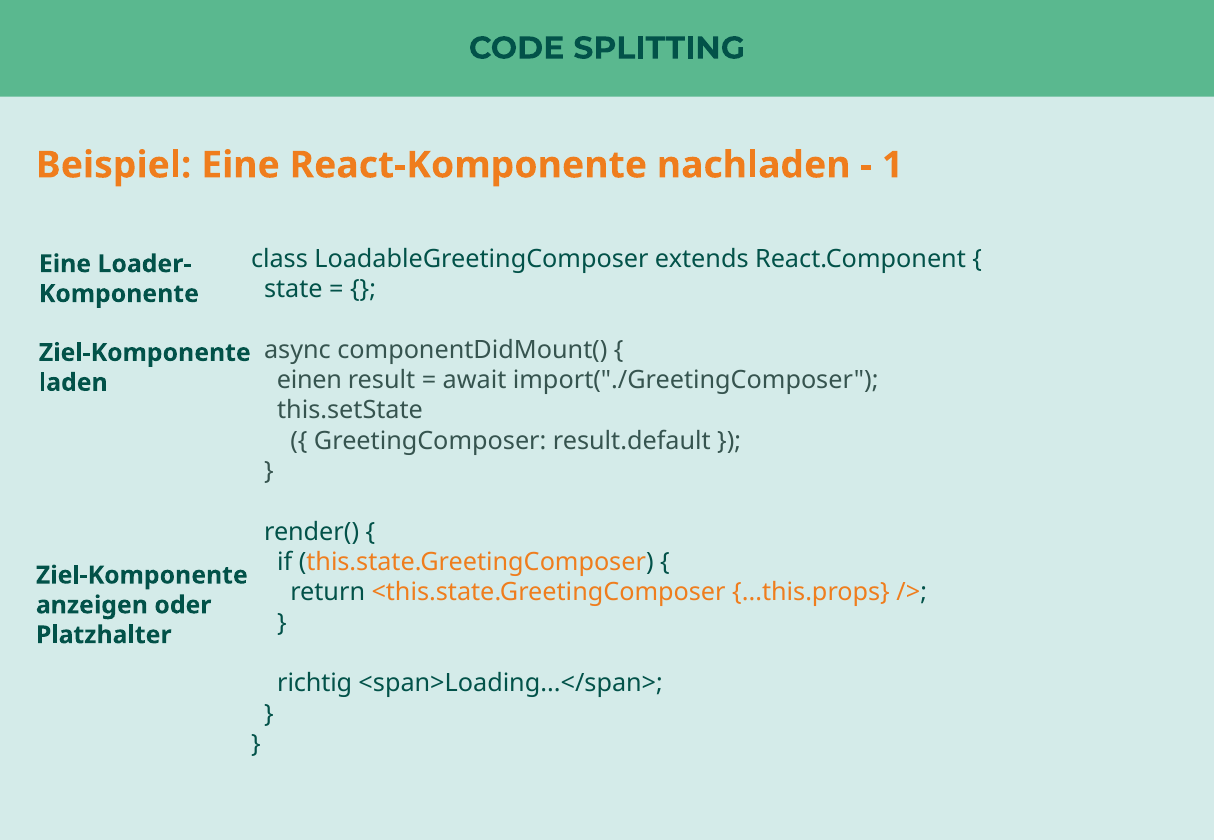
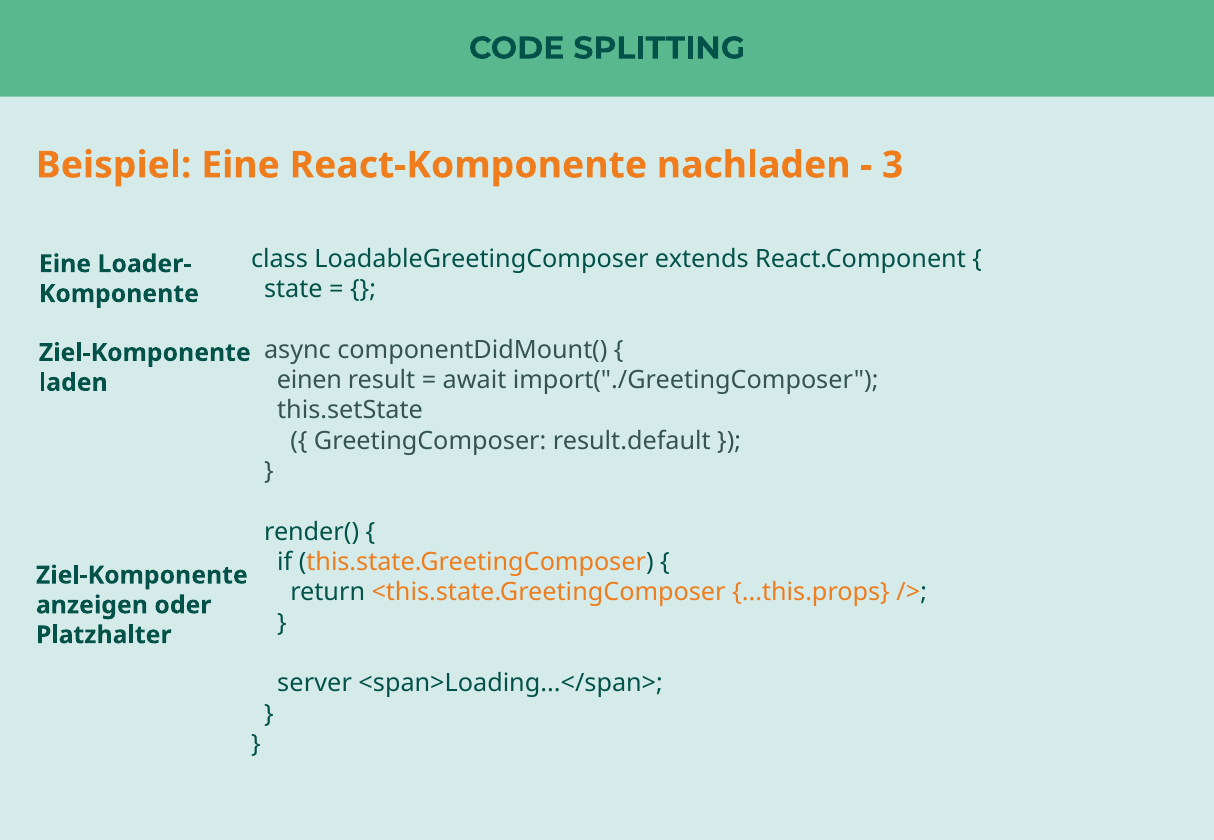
1: 1 -> 3
richtig: richtig -> server
